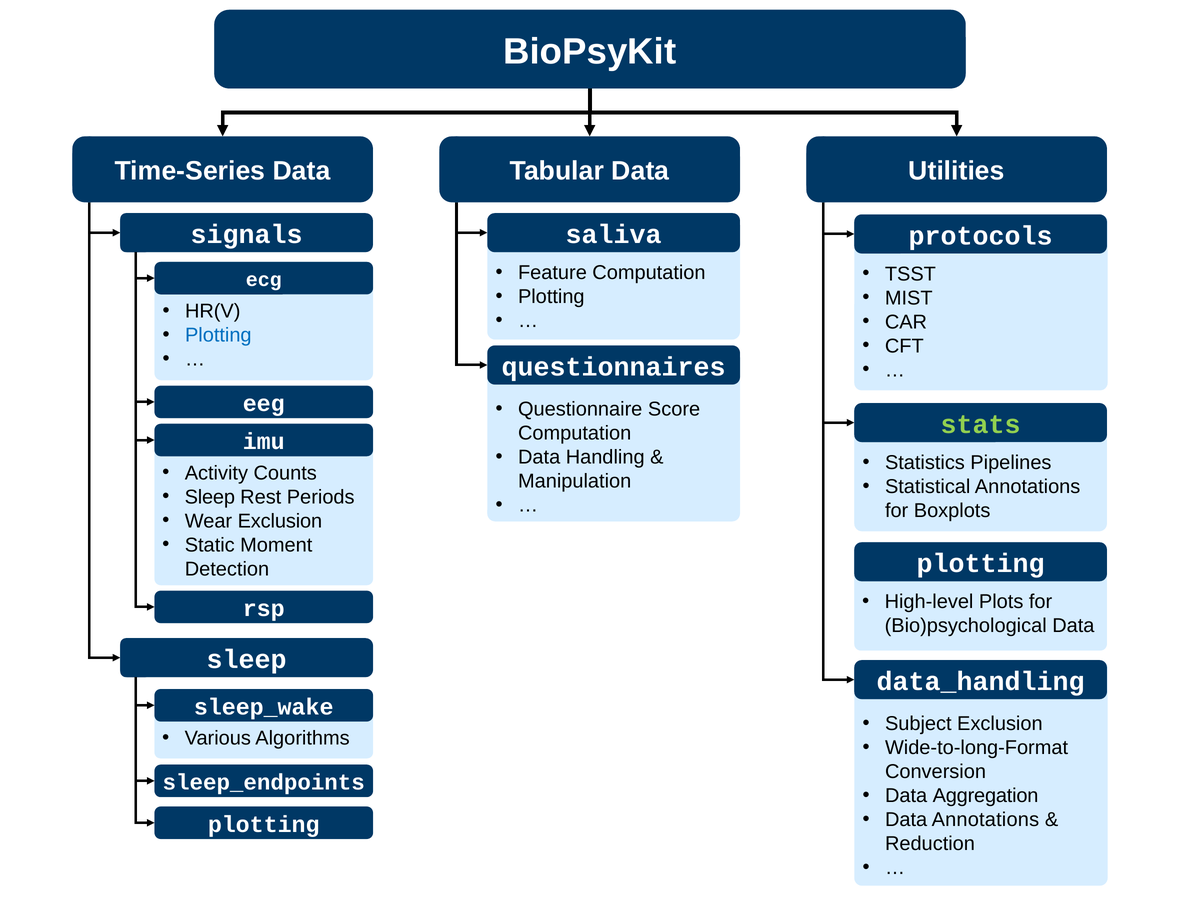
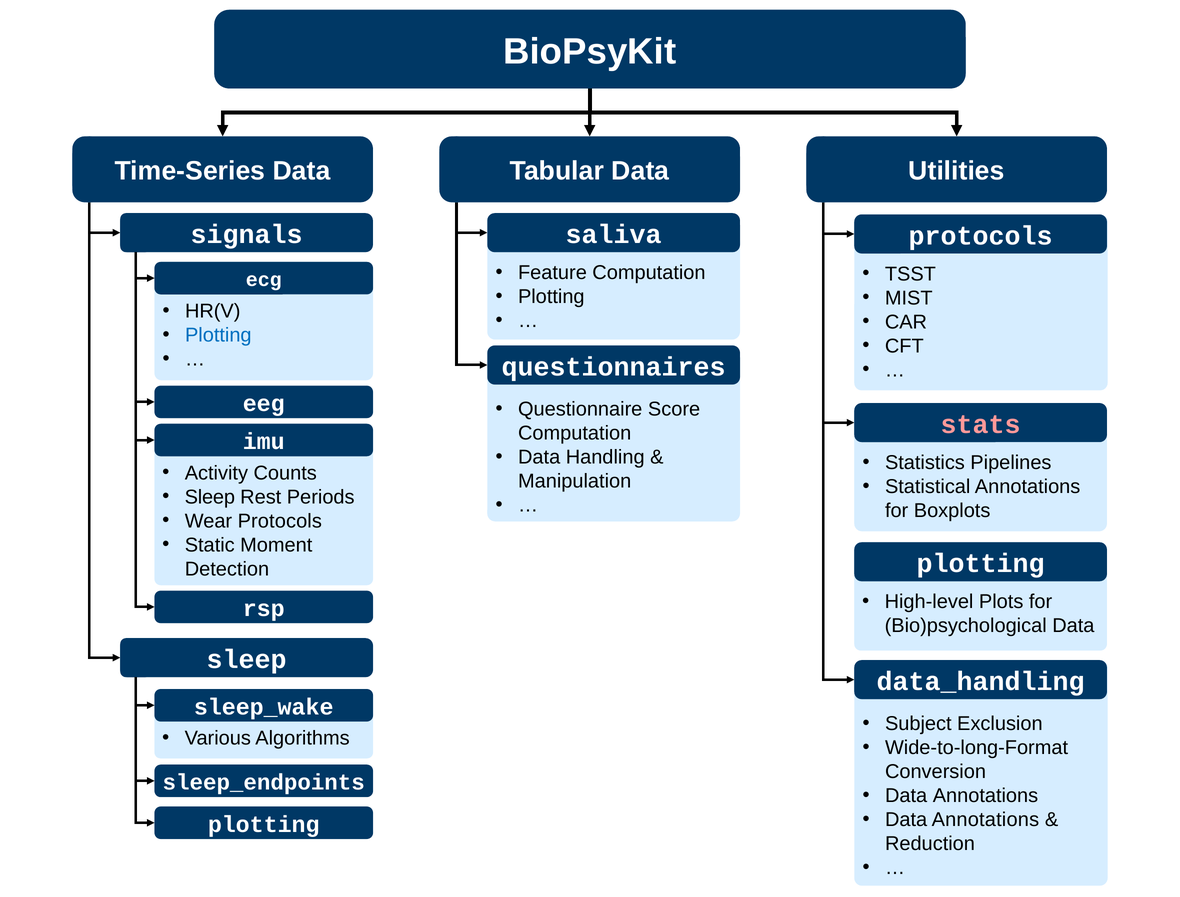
stats colour: light green -> pink
Wear Exclusion: Exclusion -> Protocols
Aggregation at (986, 795): Aggregation -> Annotations
